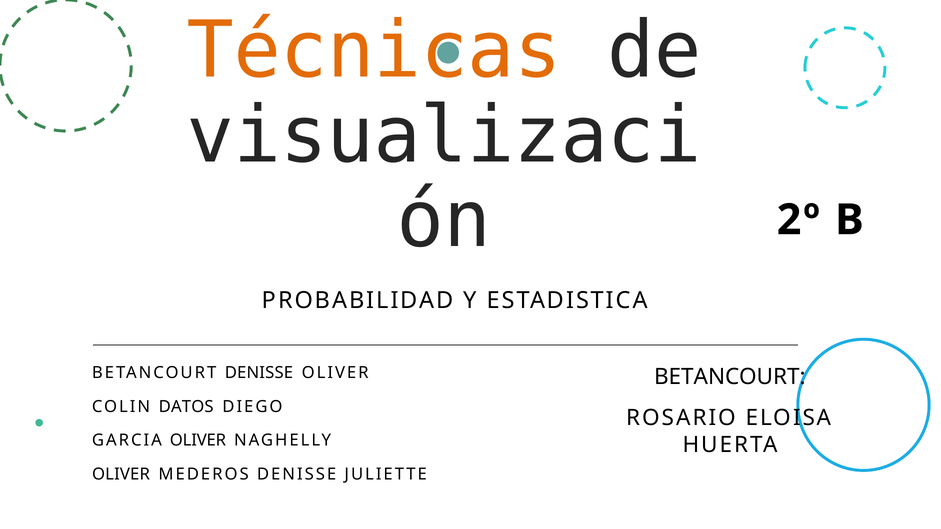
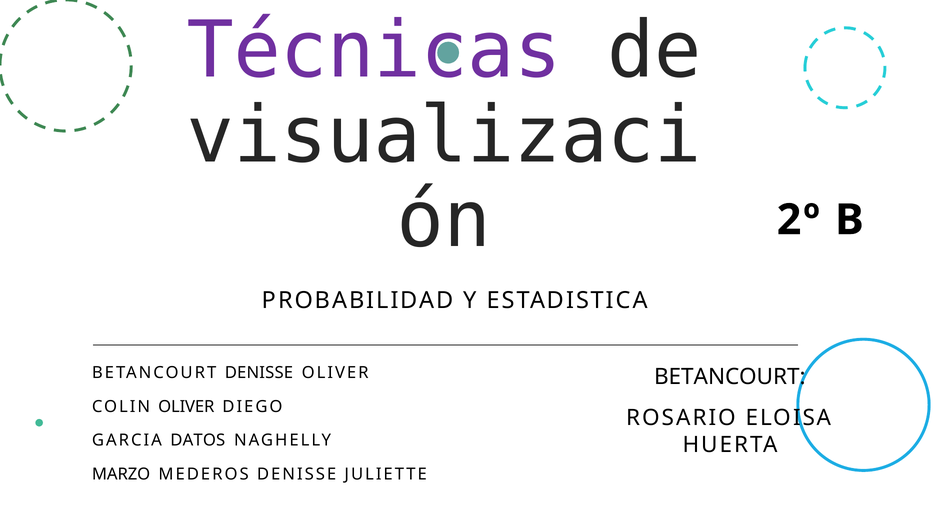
Técnicas colour: orange -> purple
COLIN DATOS: DATOS -> OLIVER
GARCIA OLIVER: OLIVER -> DATOS
OLIVER at (121, 474): OLIVER -> MARZO
